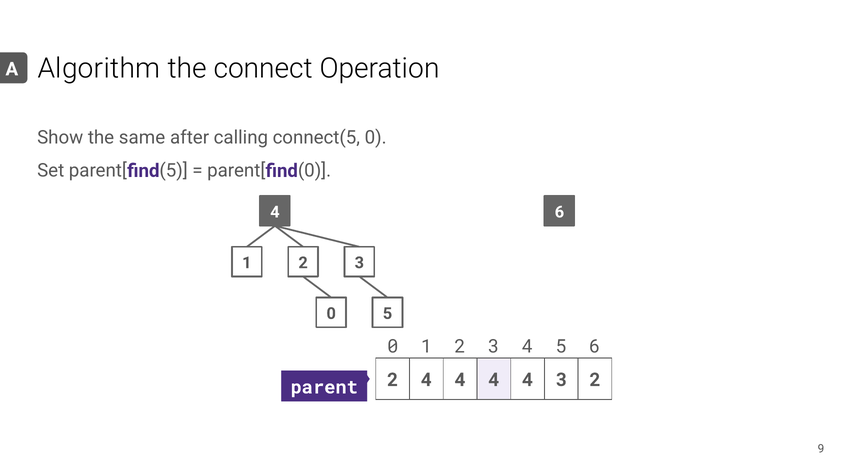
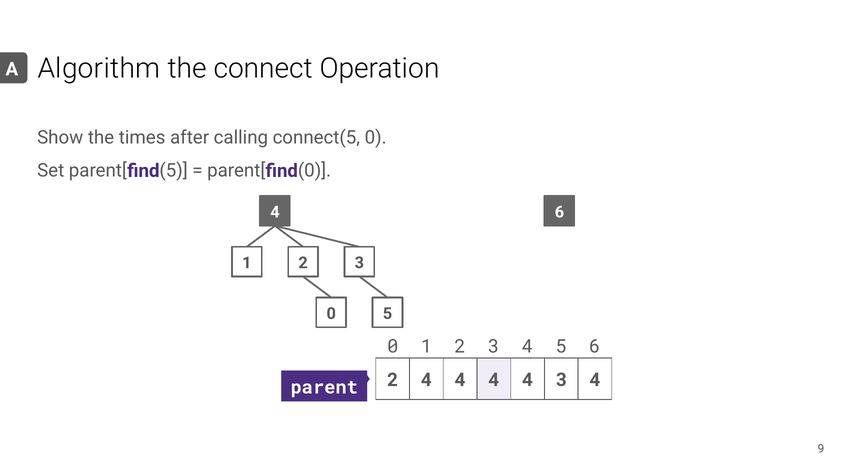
same: same -> times
4 3 2: 2 -> 4
